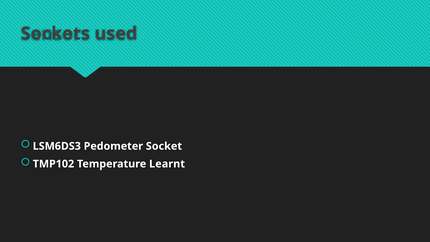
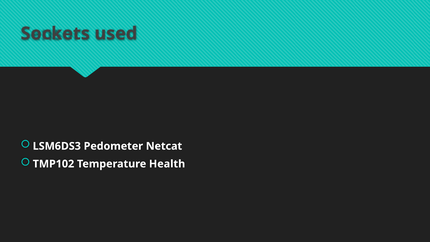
Socket: Socket -> Netcat
Learnt: Learnt -> Health
